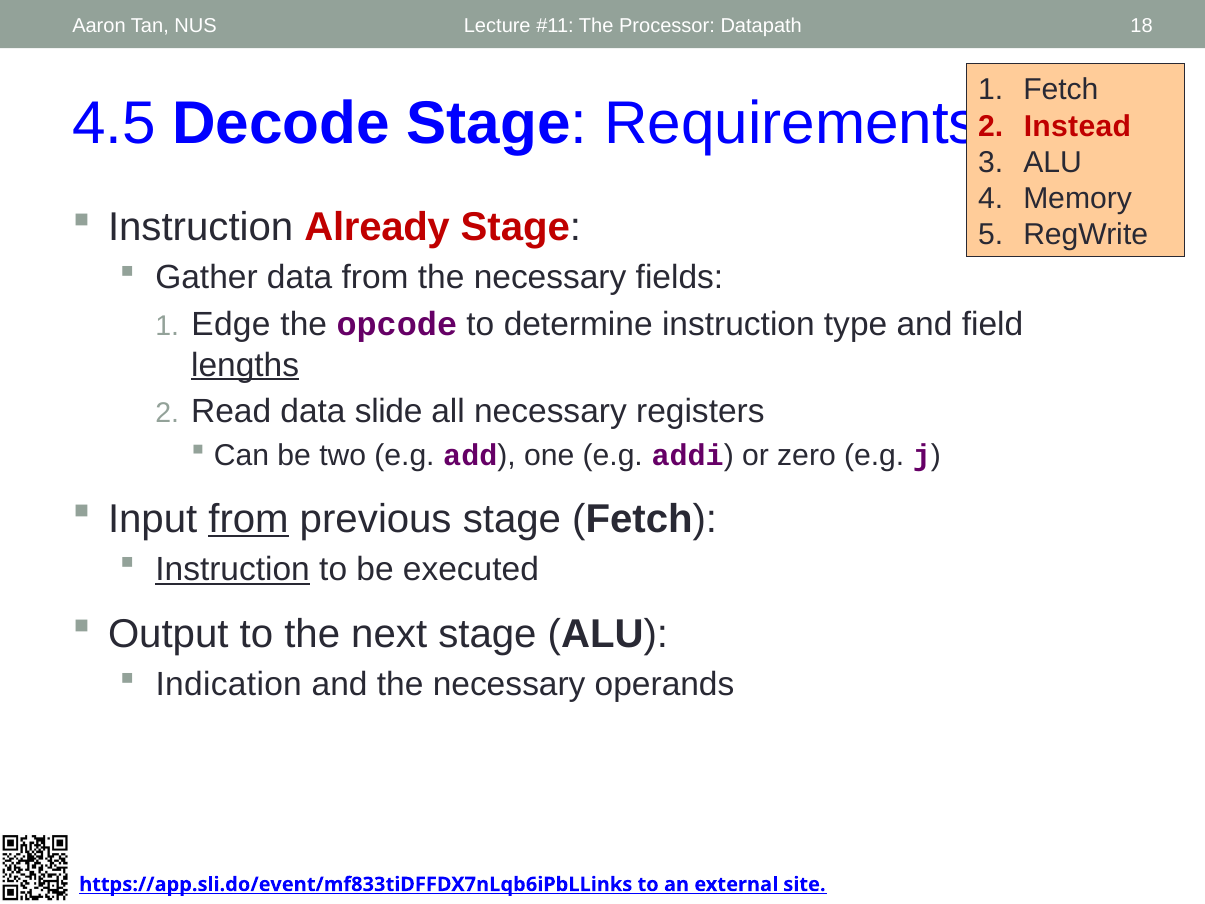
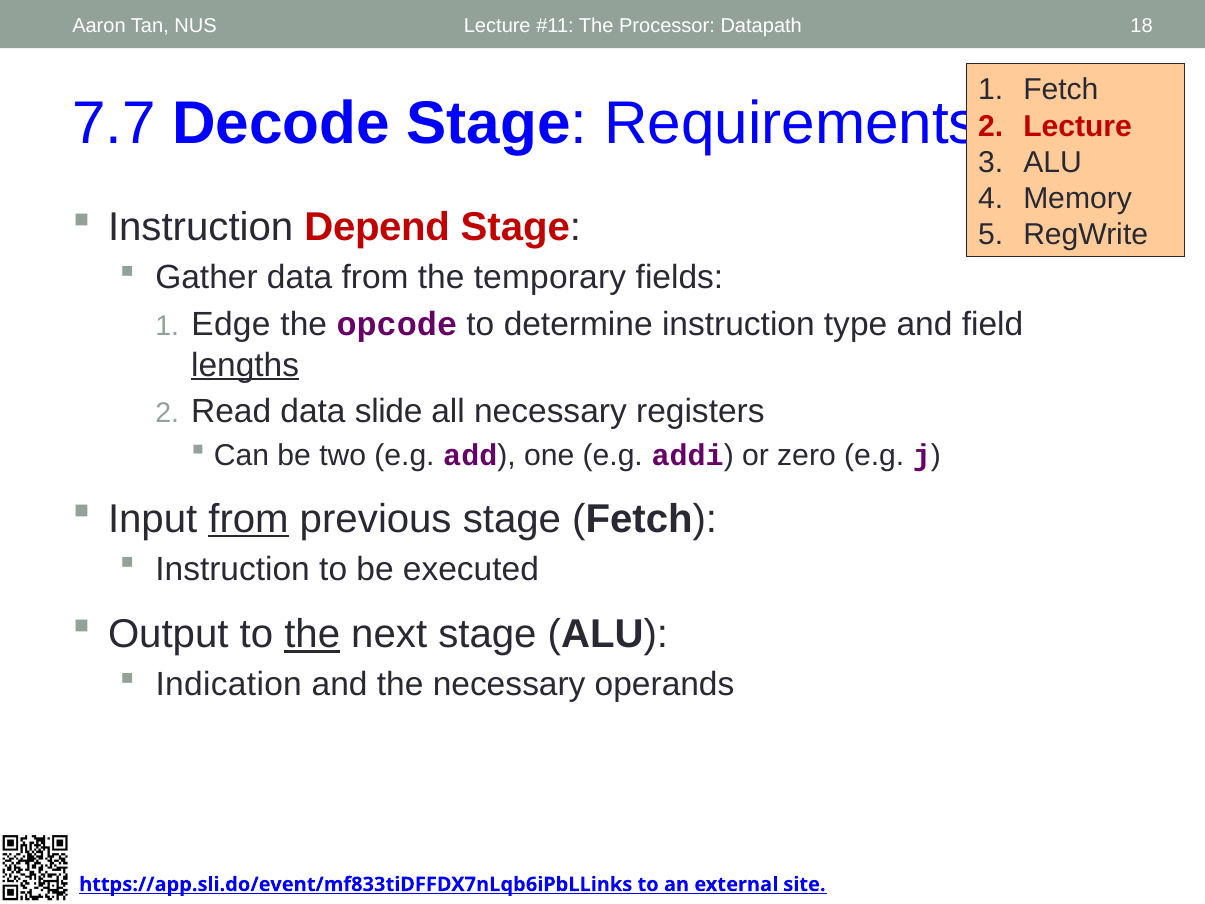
4.5: 4.5 -> 7.7
Instead at (1077, 126): Instead -> Lecture
Already: Already -> Depend
from the necessary: necessary -> temporary
Instruction at (233, 569) underline: present -> none
the at (312, 634) underline: none -> present
